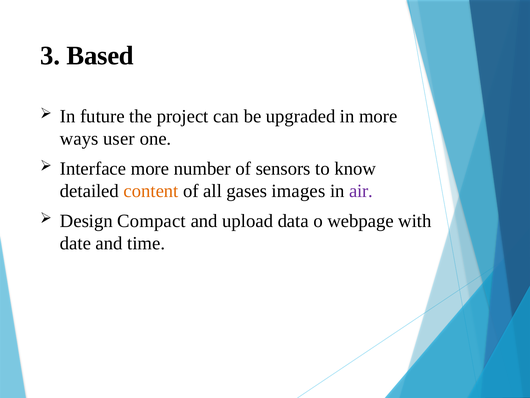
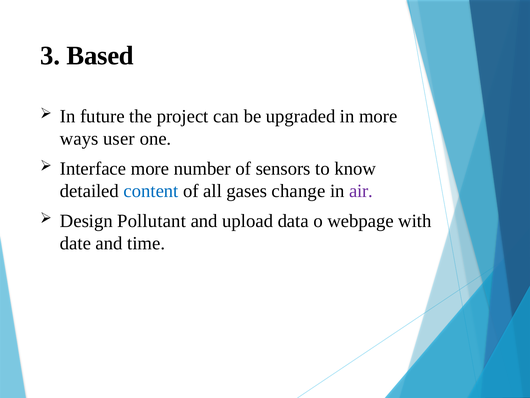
content colour: orange -> blue
images: images -> change
Compact: Compact -> Pollutant
